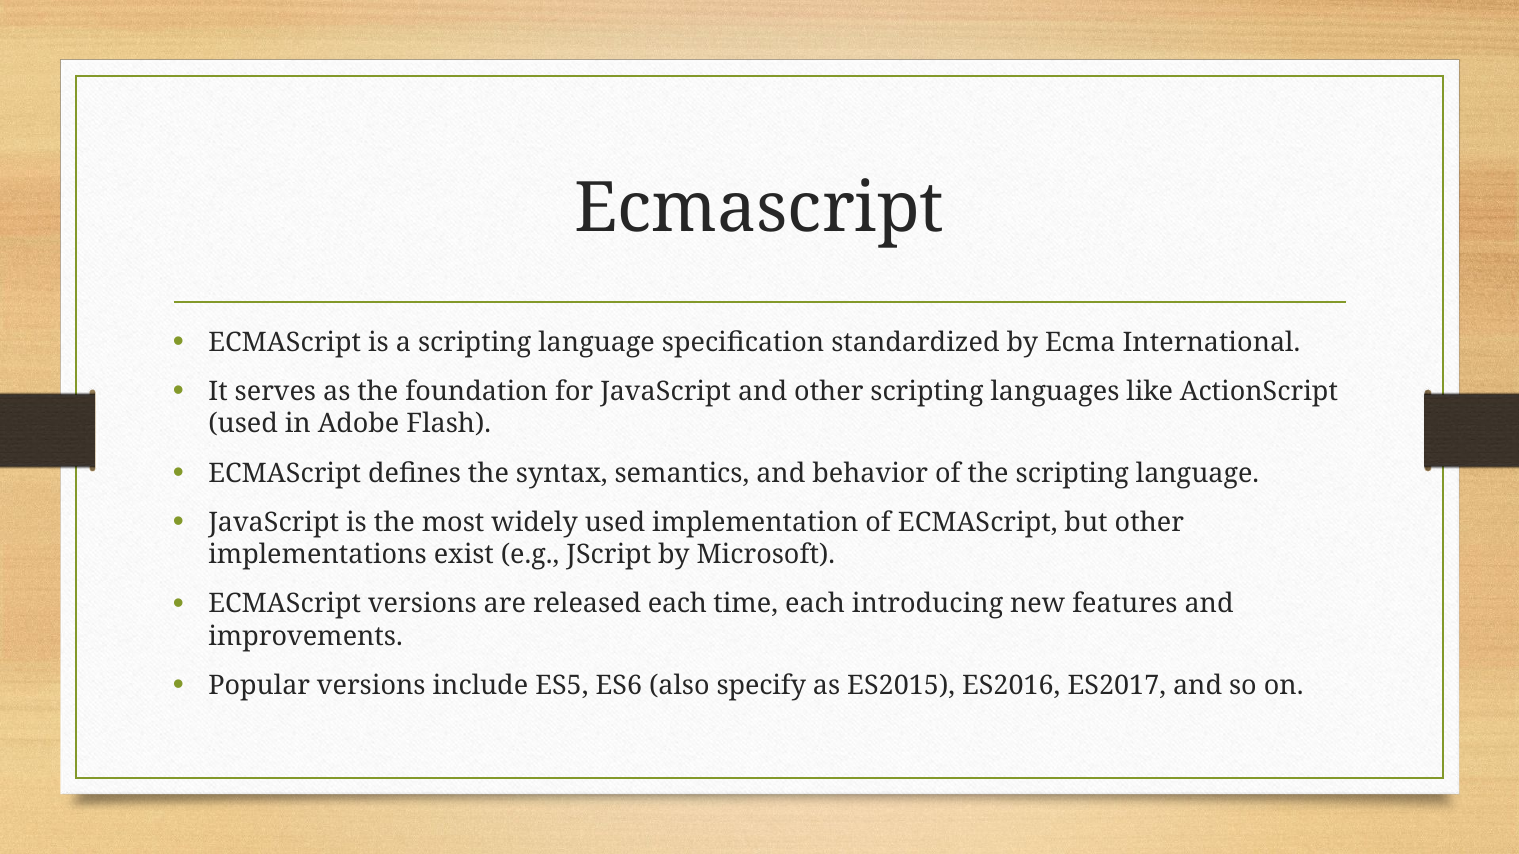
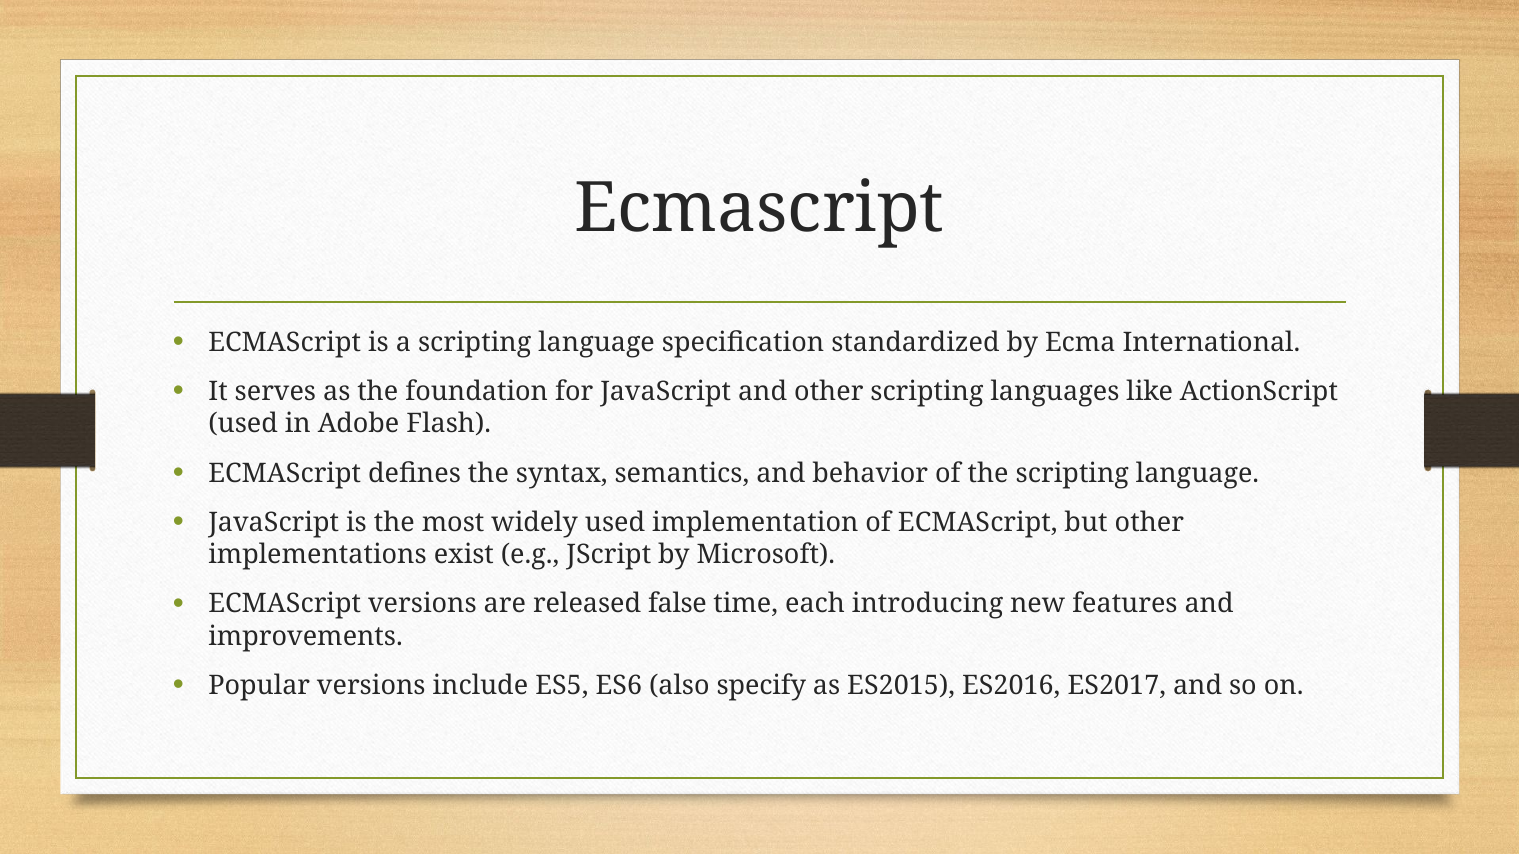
released each: each -> false
